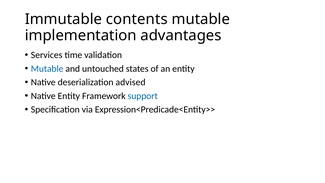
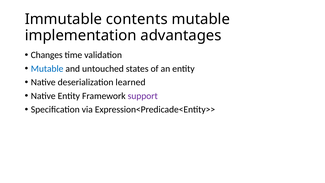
Services: Services -> Changes
advised: advised -> learned
support colour: blue -> purple
